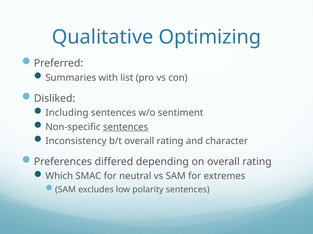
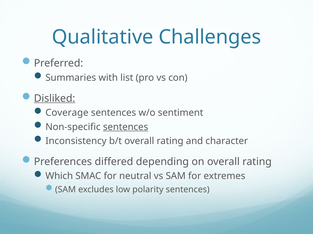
Optimizing: Optimizing -> Challenges
Disliked underline: none -> present
Including: Including -> Coverage
